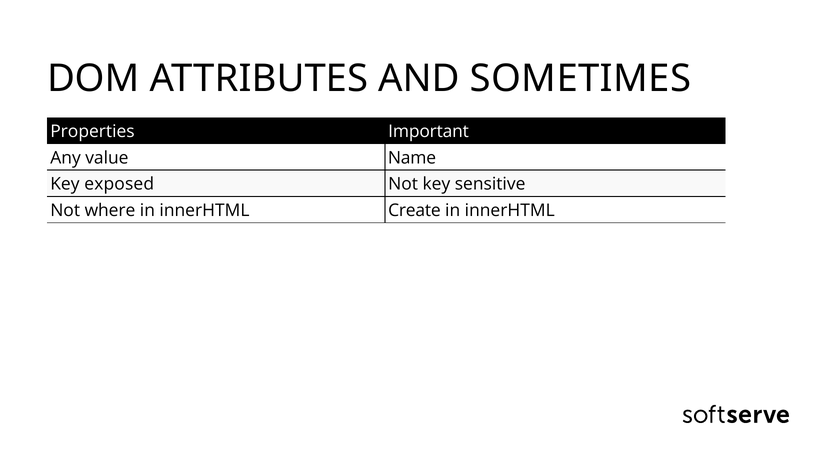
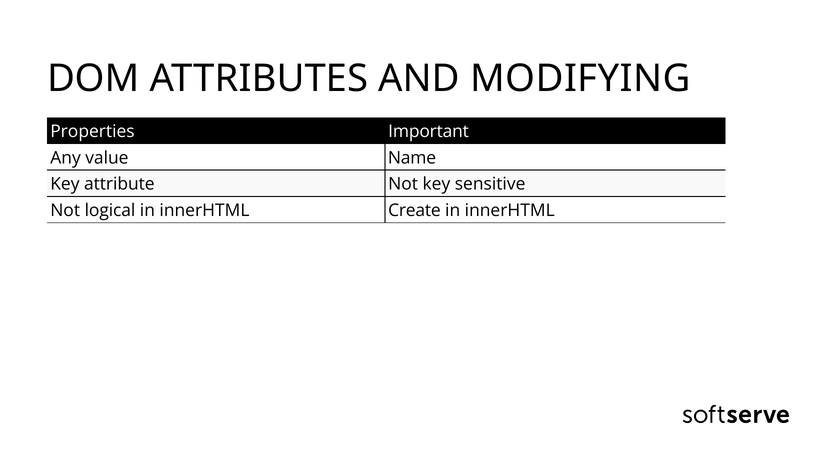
SOMETIMES: SOMETIMES -> MODIFYING
exposed: exposed -> attribute
where: where -> logical
